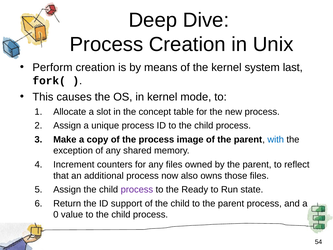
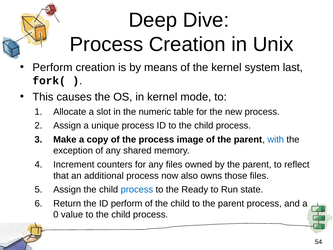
concept: concept -> numeric
process at (137, 189) colour: purple -> blue
ID support: support -> perform
